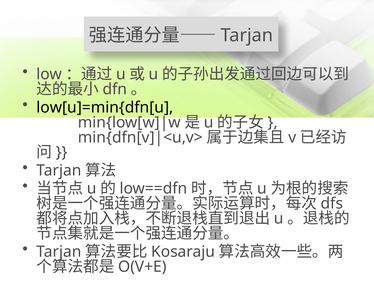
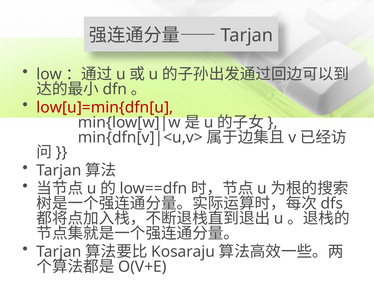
low[u]=min{dfn[u colour: black -> red
